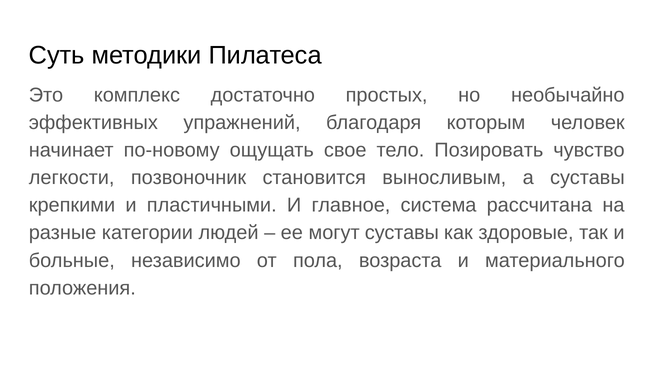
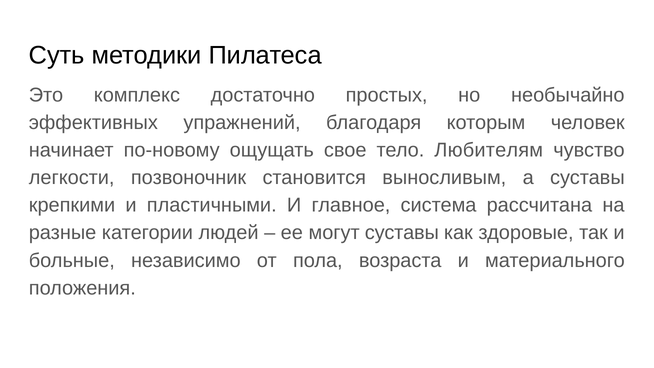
Позировать: Позировать -> Любителям
